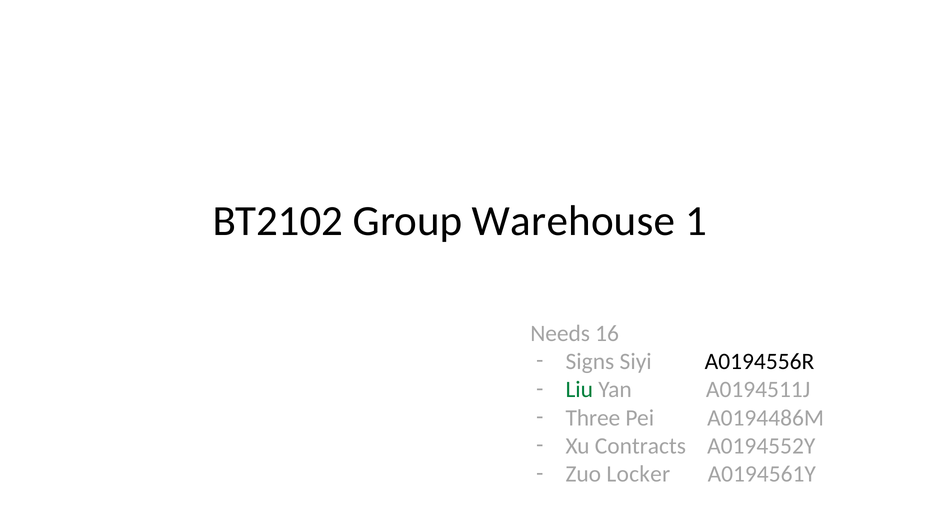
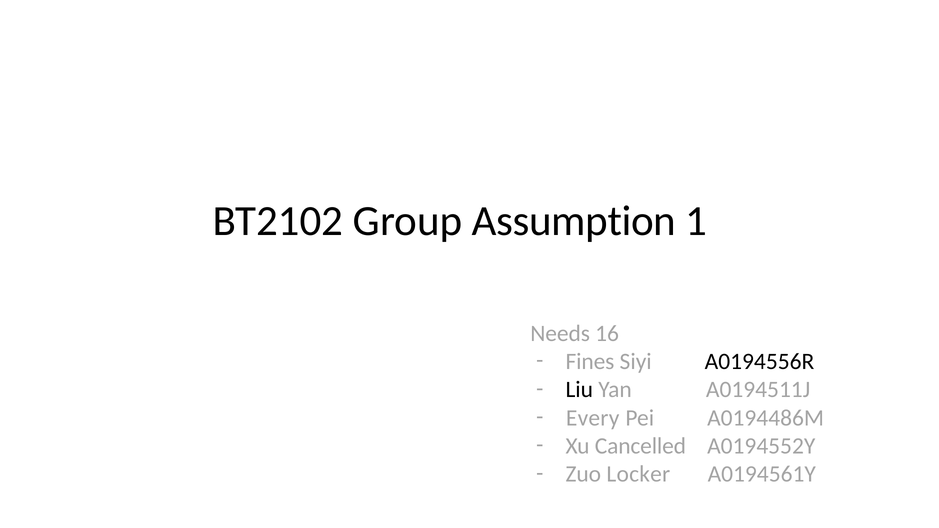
Warehouse: Warehouse -> Assumption
Signs: Signs -> Fines
Liu colour: green -> black
Three: Three -> Every
Contracts: Contracts -> Cancelled
